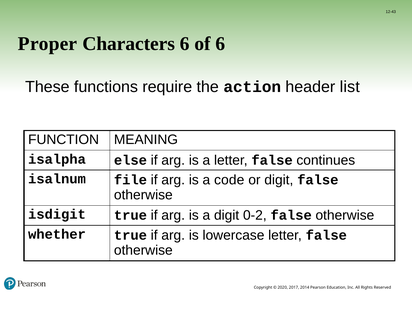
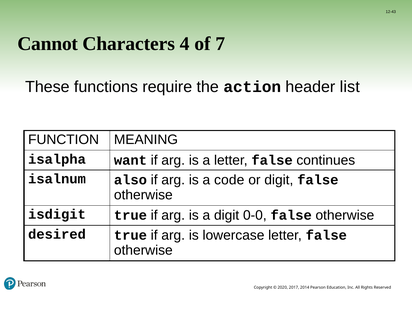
Proper: Proper -> Cannot
Characters 6: 6 -> 4
of 6: 6 -> 7
else: else -> want
file: file -> also
0-2: 0-2 -> 0-0
whether: whether -> desired
